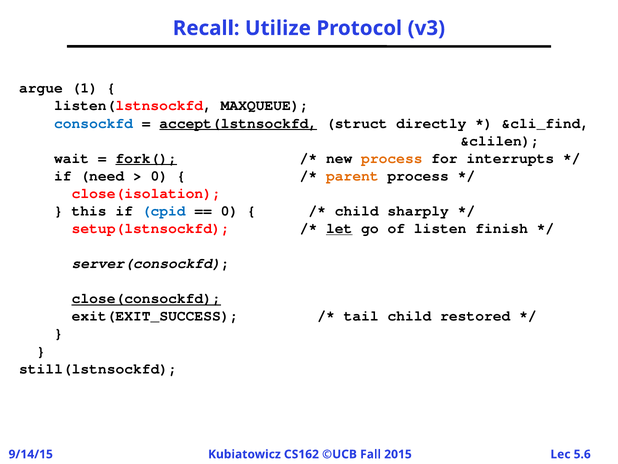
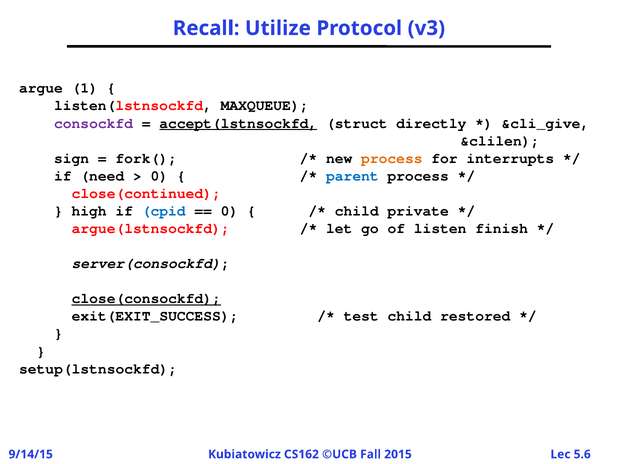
consockfd colour: blue -> purple
&cli_find: &cli_find -> &cli_give
wait: wait -> sign
fork( underline: present -> none
parent colour: orange -> blue
close(isolation: close(isolation -> close(continued
this: this -> high
sharply: sharply -> private
setup(lstnsockfd: setup(lstnsockfd -> argue(lstnsockfd
let underline: present -> none
tail: tail -> test
still(lstnsockfd: still(lstnsockfd -> setup(lstnsockfd
